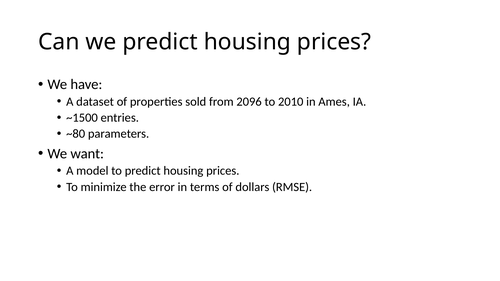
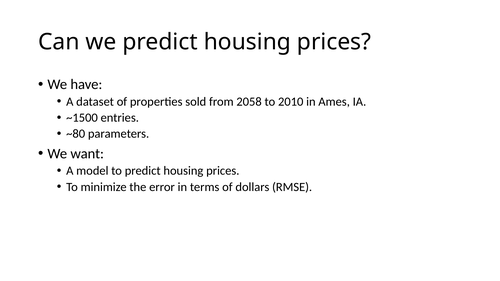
2096: 2096 -> 2058
